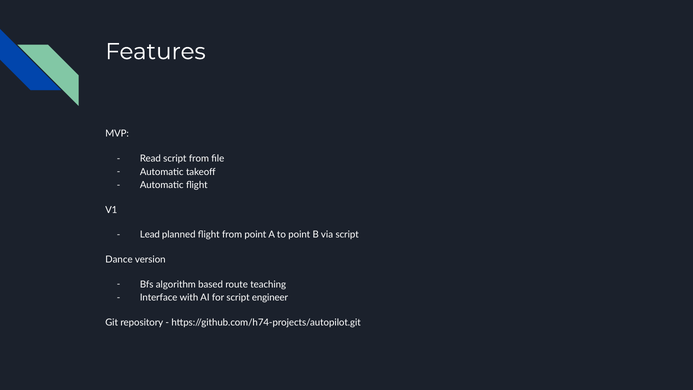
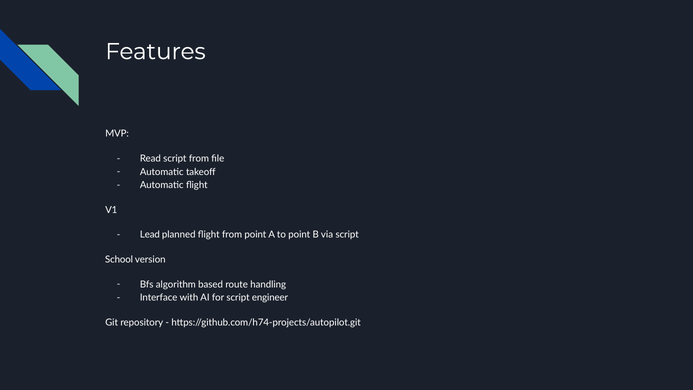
Dance: Dance -> School
teaching: teaching -> handling
